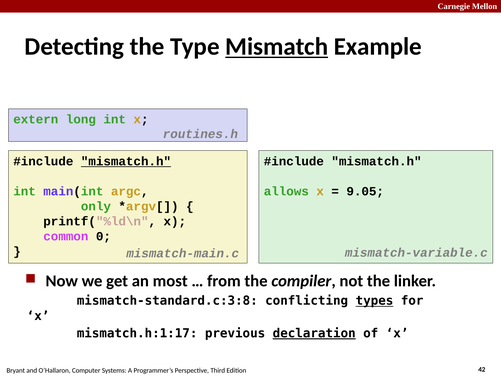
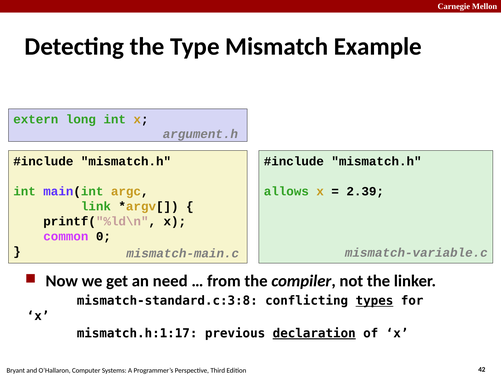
Mismatch underline: present -> none
routines.h: routines.h -> argument.h
mismatch.h at (126, 161) underline: present -> none
9.05: 9.05 -> 2.39
only: only -> link
most: most -> need
